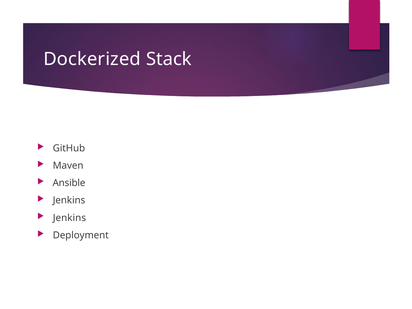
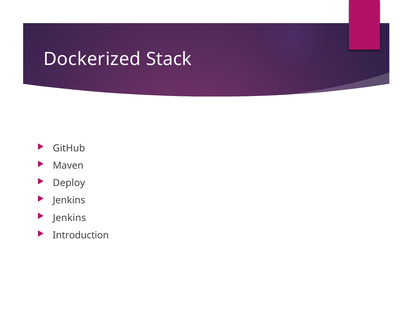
Ansible: Ansible -> Deploy
Deployment: Deployment -> Introduction
